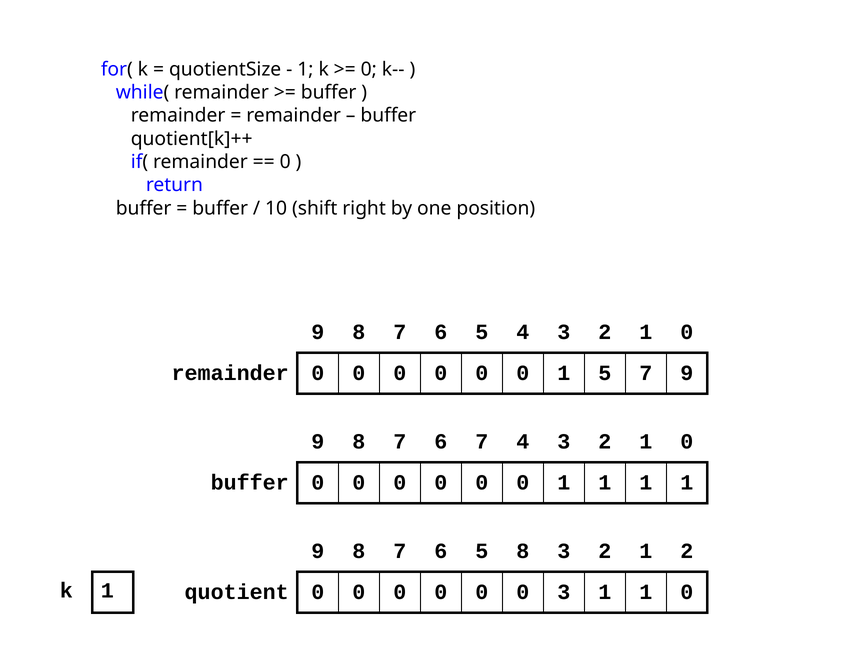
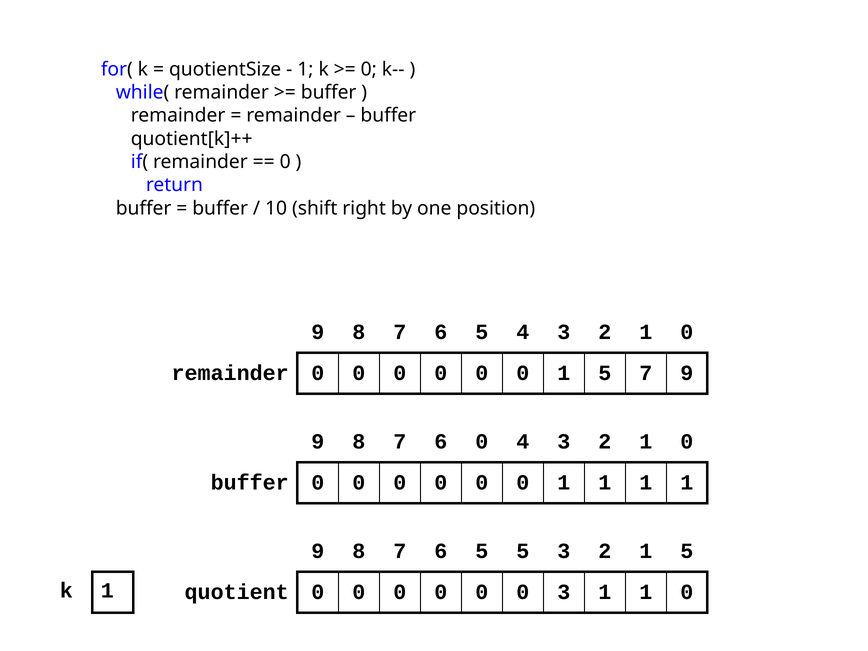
6 7: 7 -> 0
5 8: 8 -> 5
2 1 2: 2 -> 5
